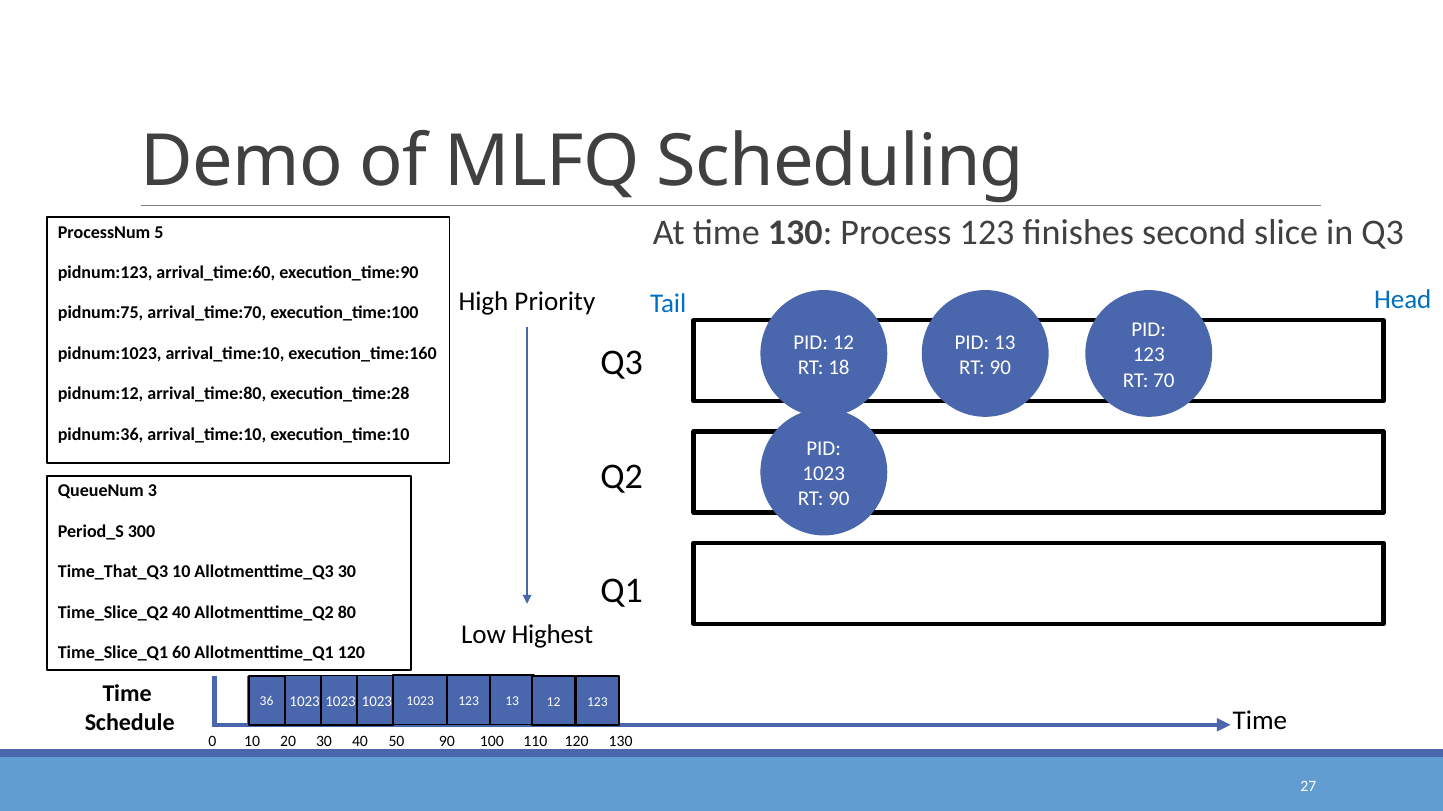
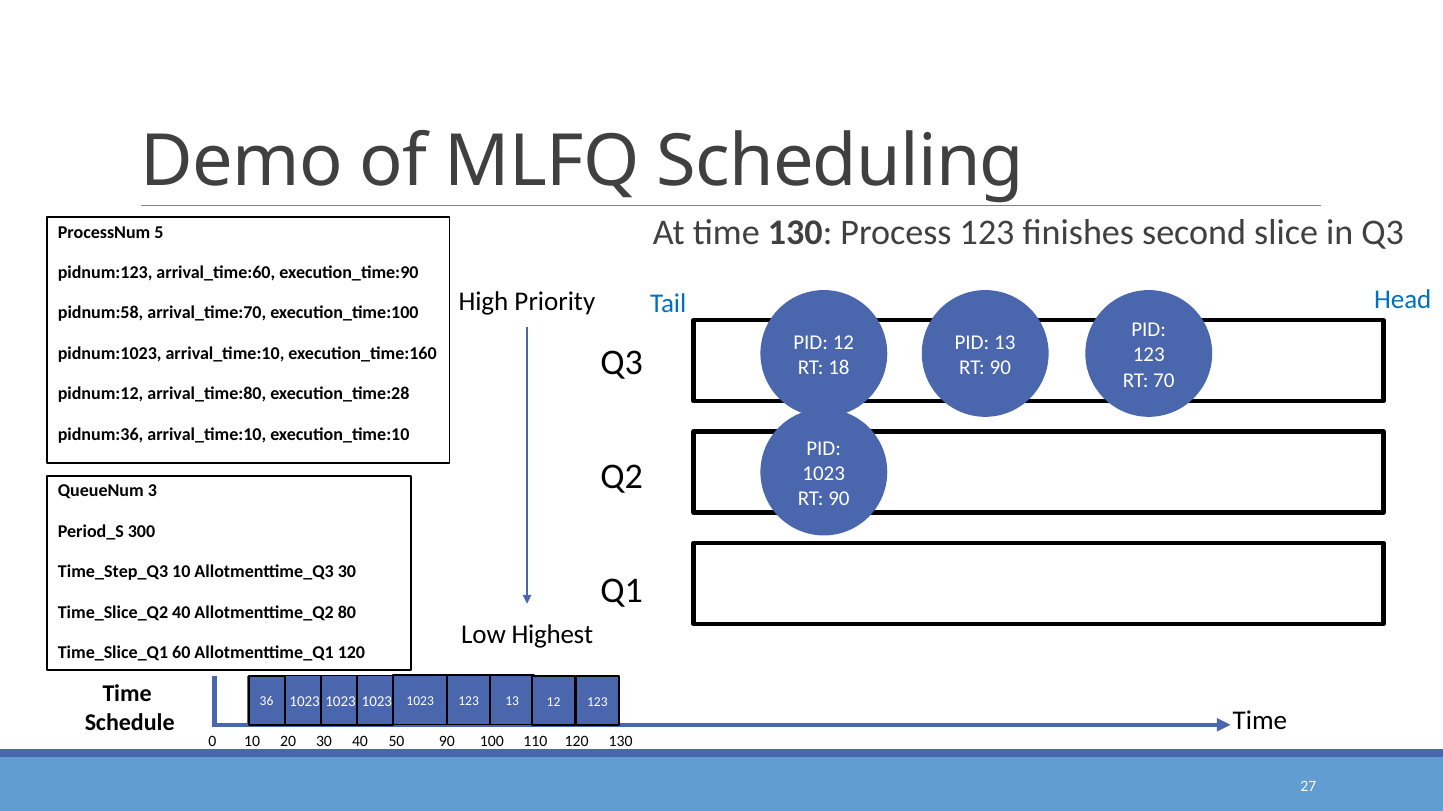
pidnum:75: pidnum:75 -> pidnum:58
Time_That_Q3: Time_That_Q3 -> Time_Step_Q3
